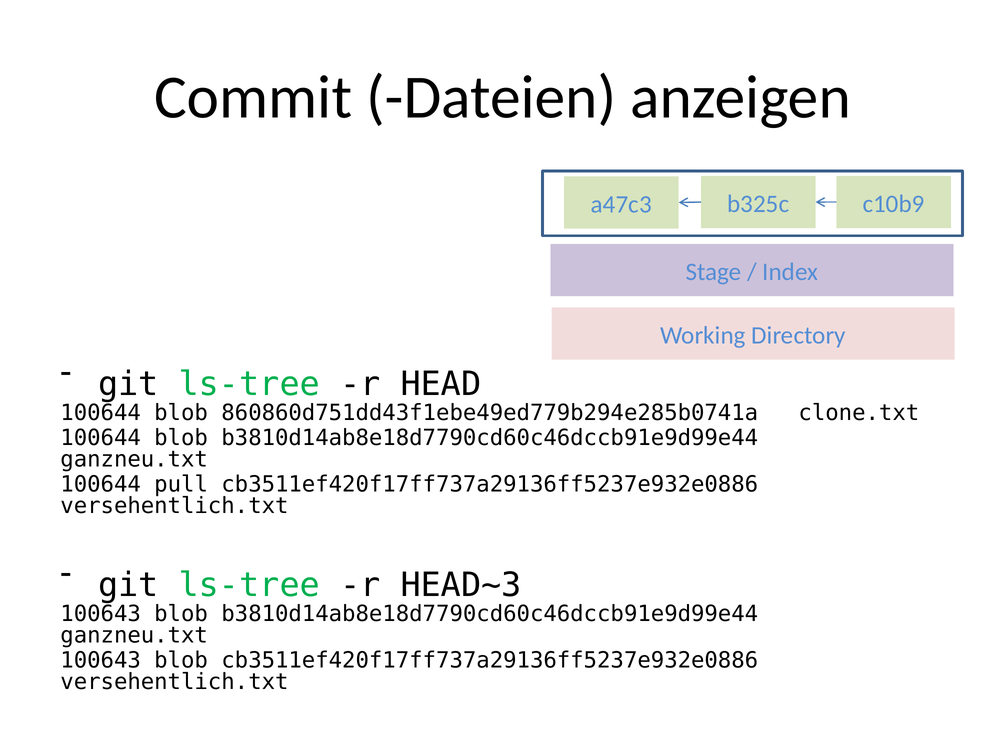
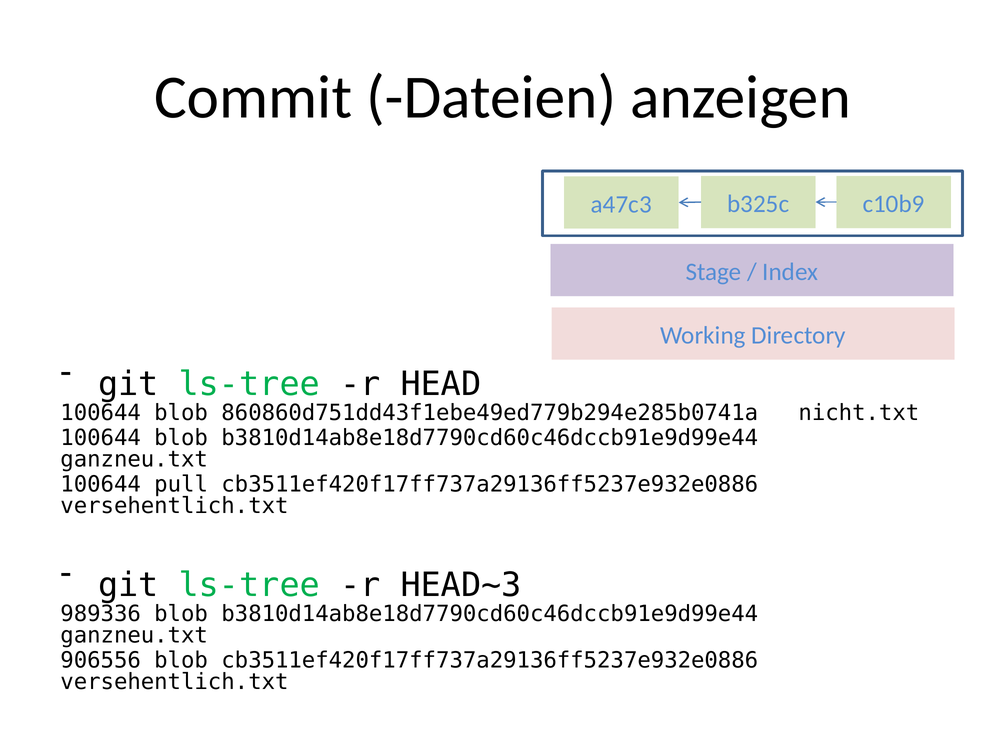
clone.txt: clone.txt -> nicht.txt
100643 at (101, 614): 100643 -> 989336
100643 at (101, 661): 100643 -> 906556
